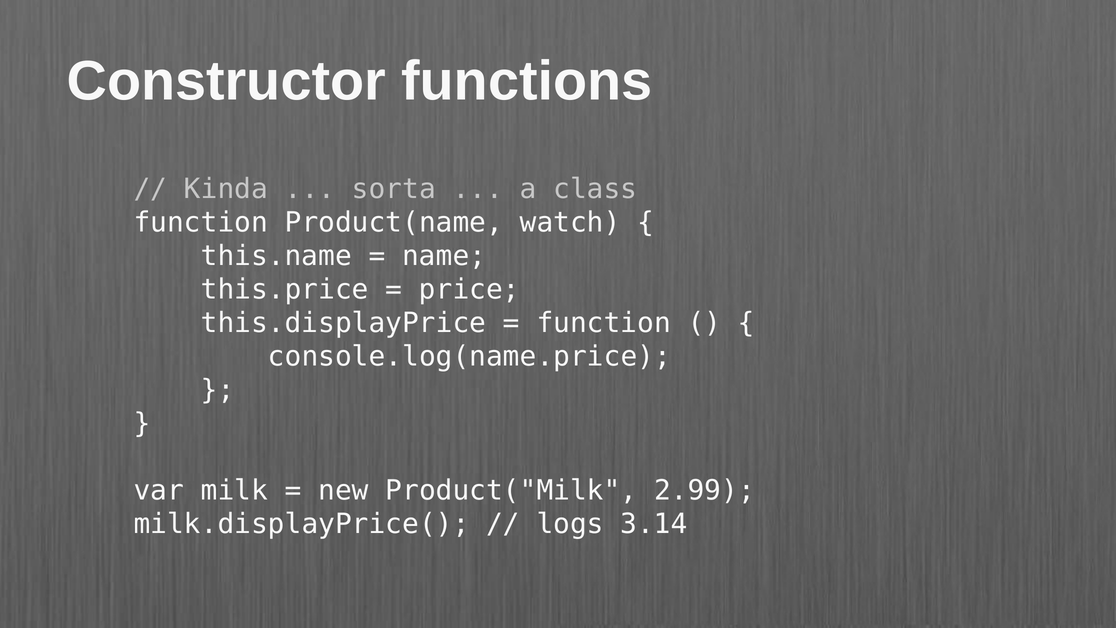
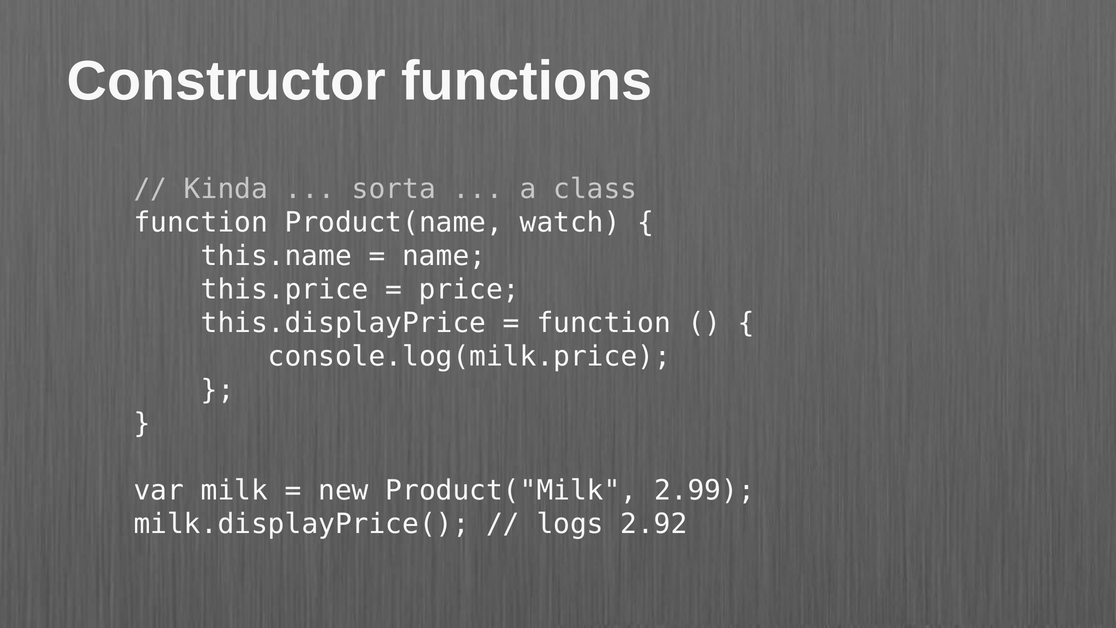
console.log(name.price: console.log(name.price -> console.log(milk.price
3.14: 3.14 -> 2.92
